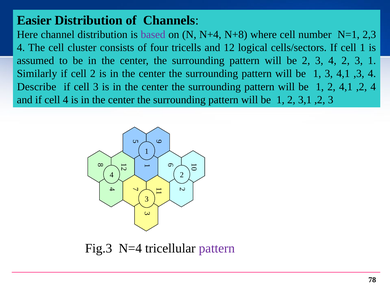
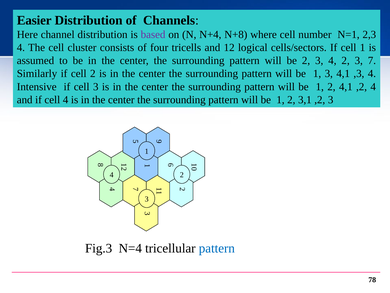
3 1: 1 -> 7
Describe: Describe -> Intensive
pattern at (217, 248) colour: purple -> blue
